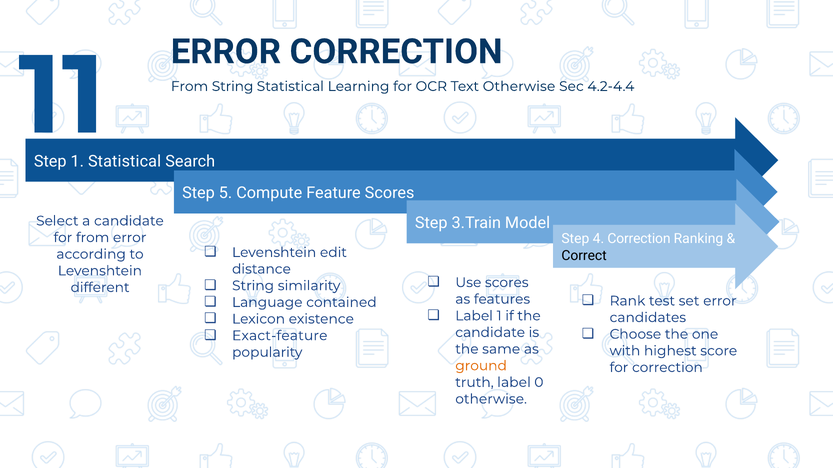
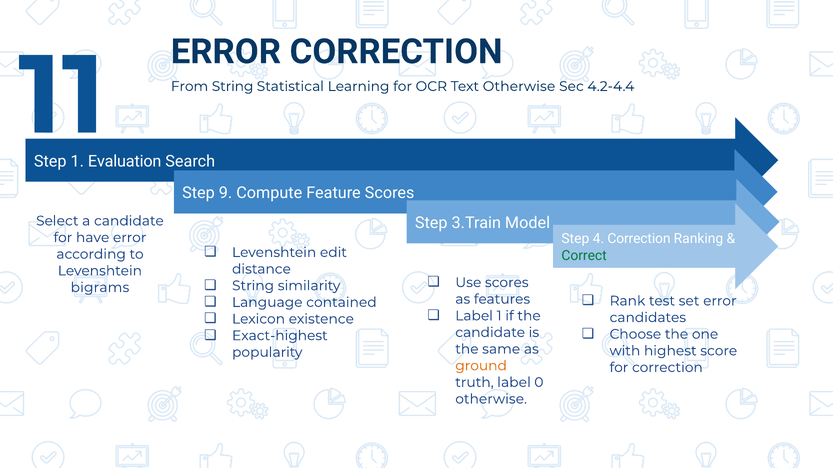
Statistical at (125, 162): Statistical -> Evaluation
5: 5 -> 9
for from: from -> have
Correct colour: black -> green
different: different -> bigrams
Exact-feature: Exact-feature -> Exact-highest
